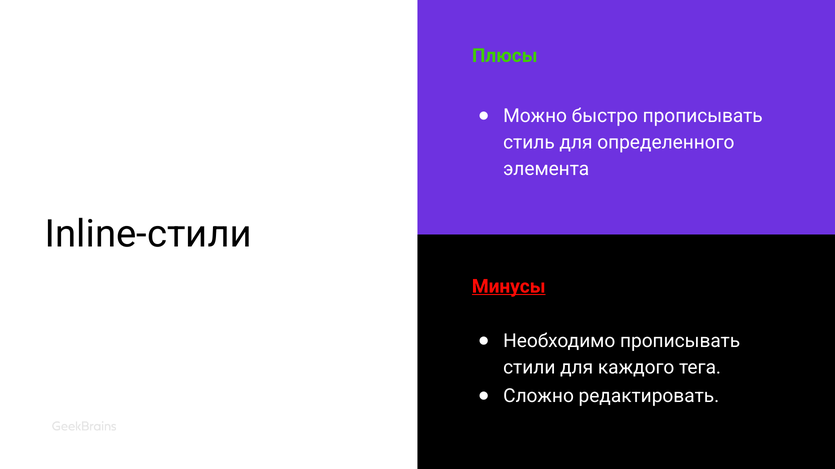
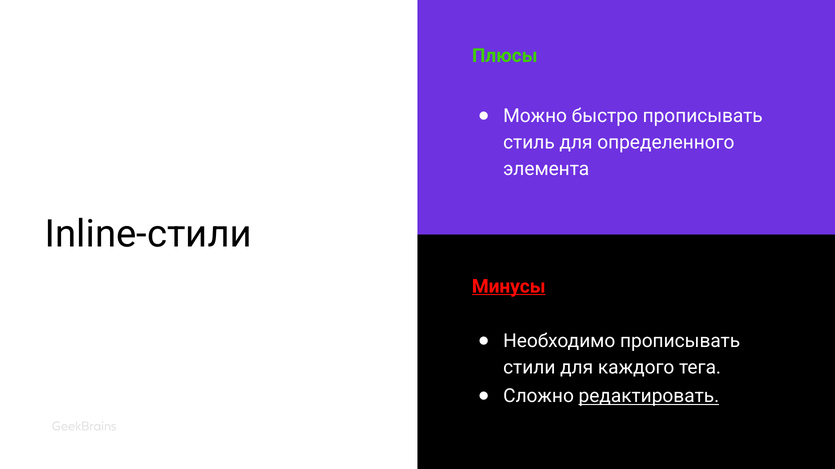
редактировать underline: none -> present
